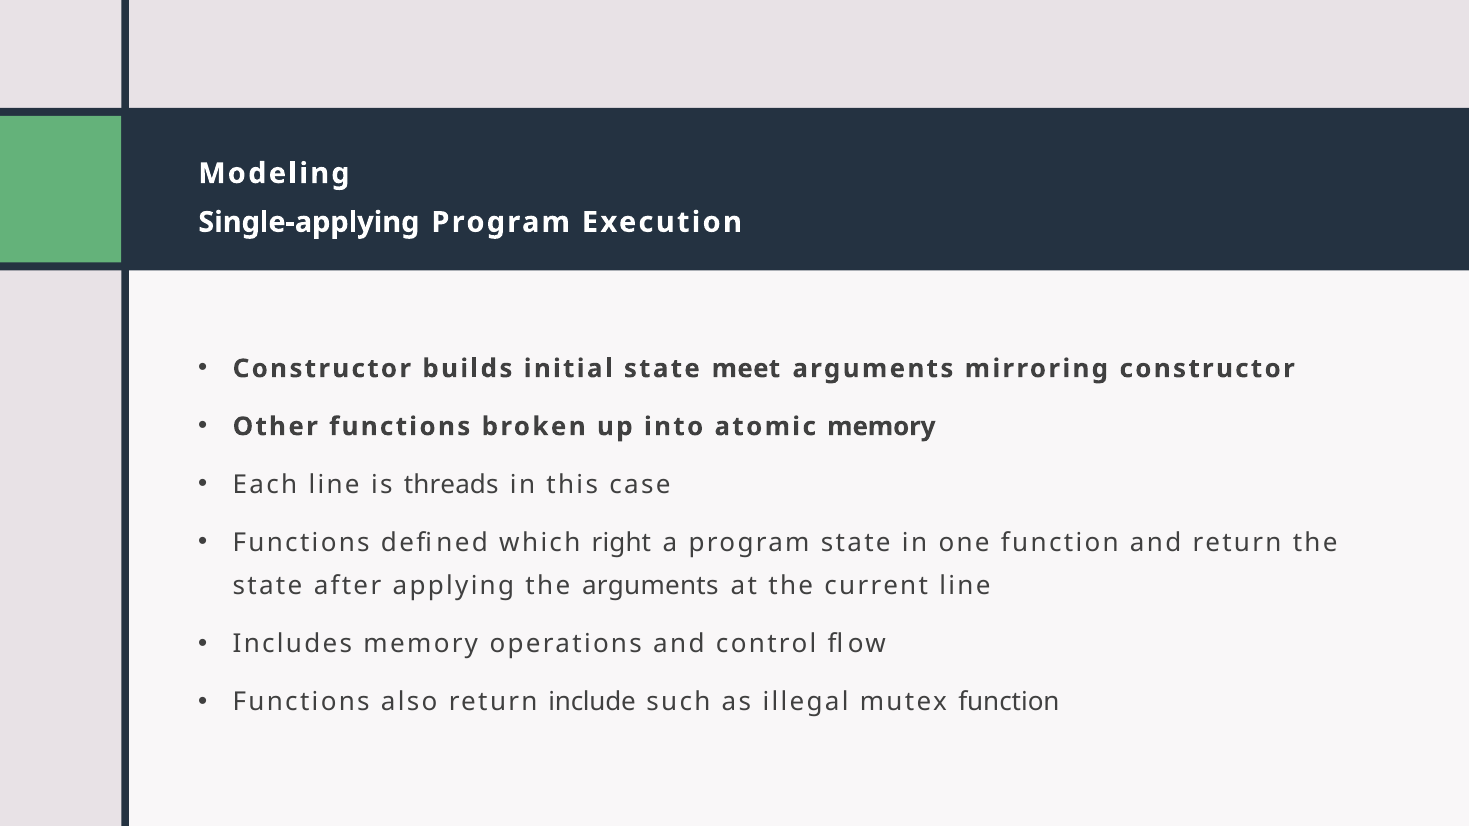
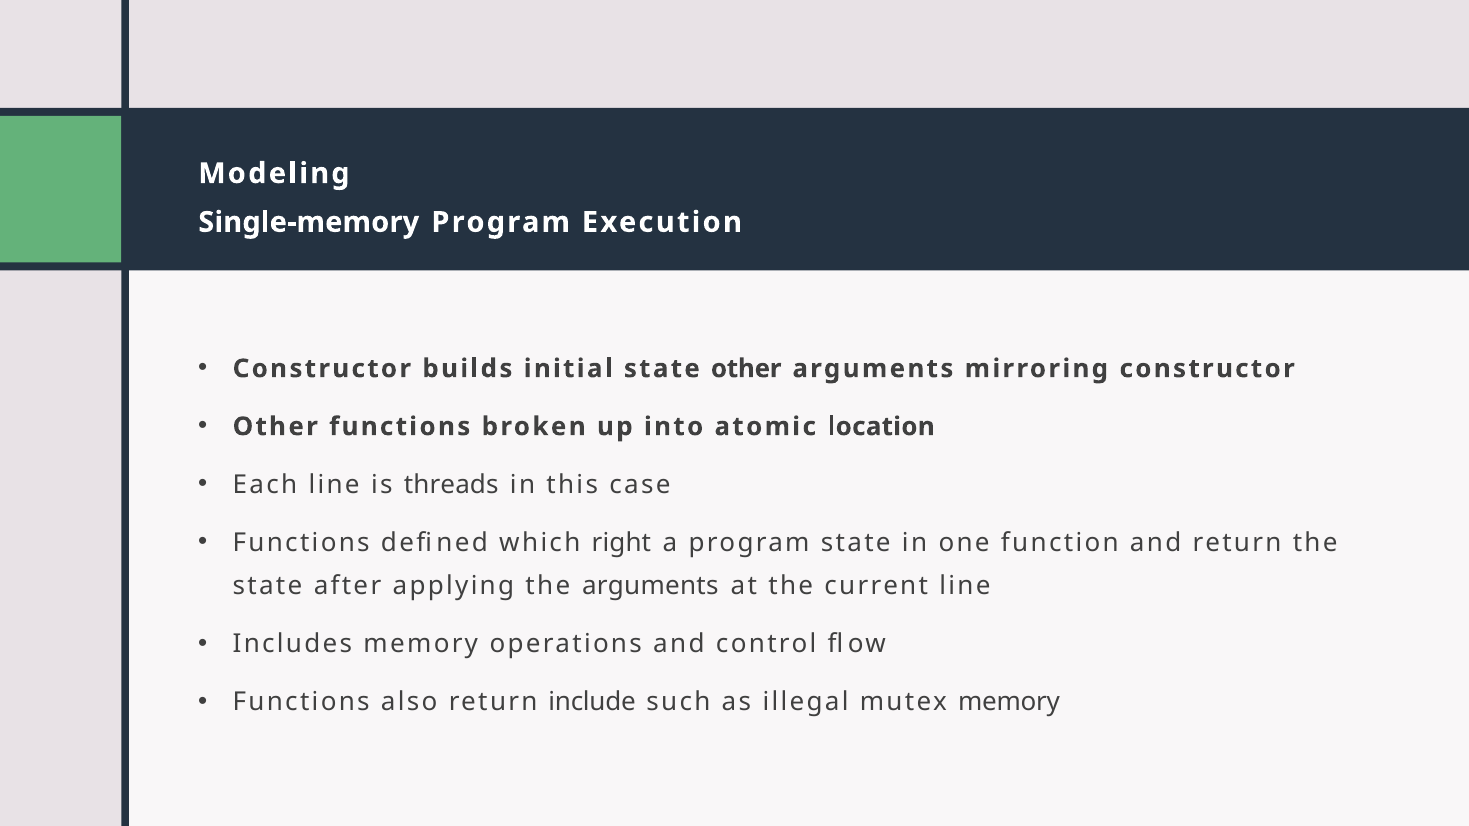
Single-applying: Single-applying -> Single-memory
state meet: meet -> other
atomic memory: memory -> location
mutex function: function -> memory
